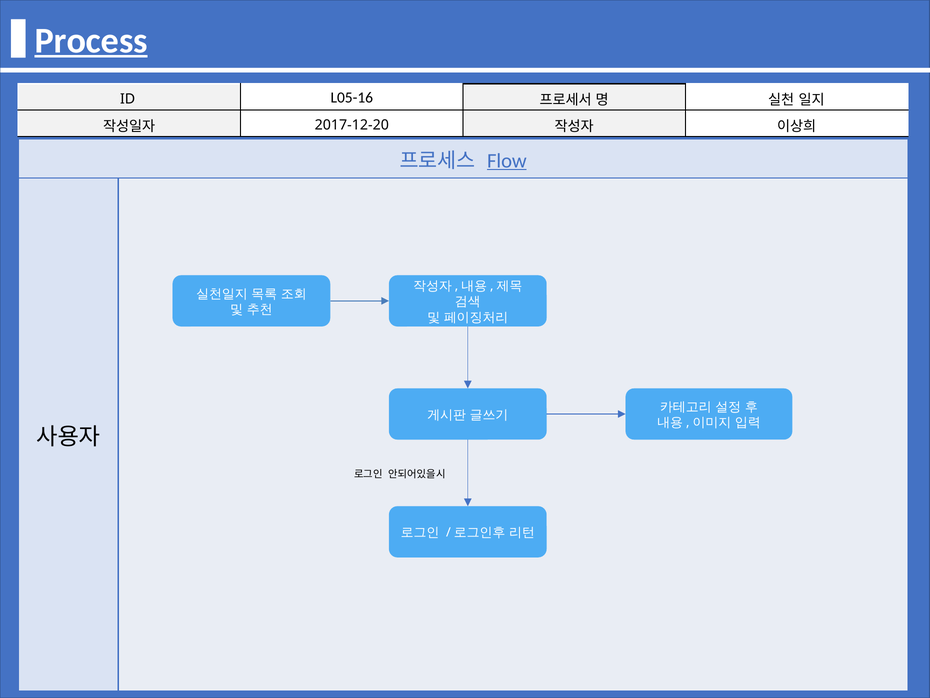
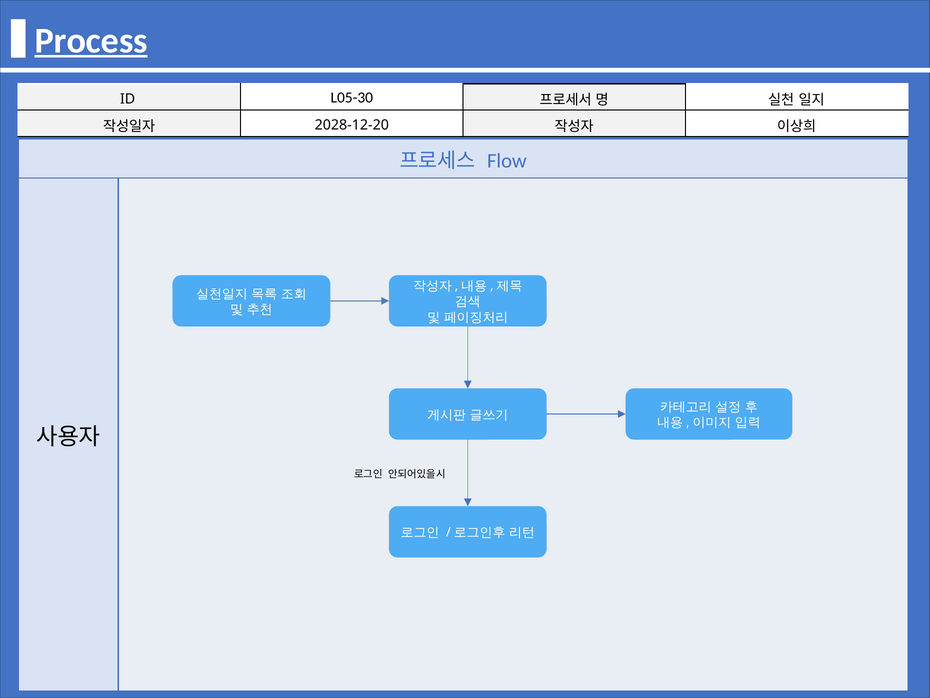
L05-16: L05-16 -> L05-30
2017-12-20: 2017-12-20 -> 2028-12-20
Flow underline: present -> none
